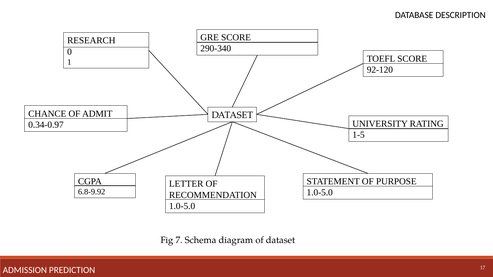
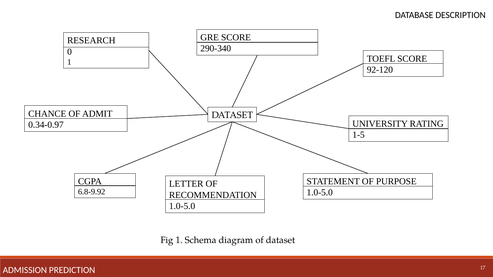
Fig 7: 7 -> 1
